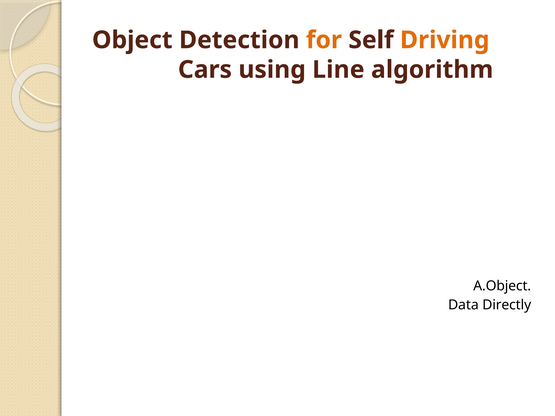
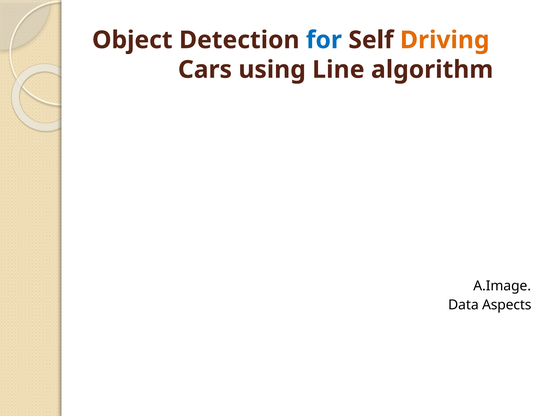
for colour: orange -> blue
A.Object: A.Object -> A.Image
Directly: Directly -> Aspects
